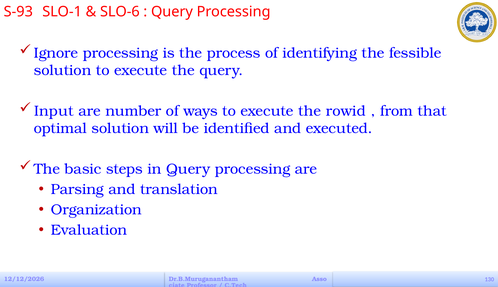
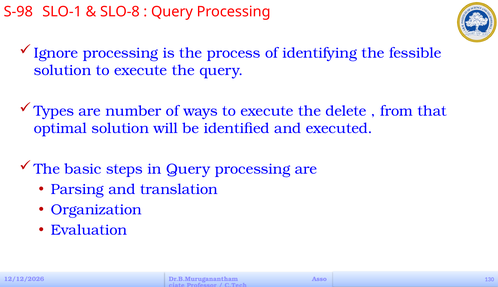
S-93: S-93 -> S-98
SLO-6: SLO-6 -> SLO-8
Input: Input -> Types
rowid: rowid -> delete
